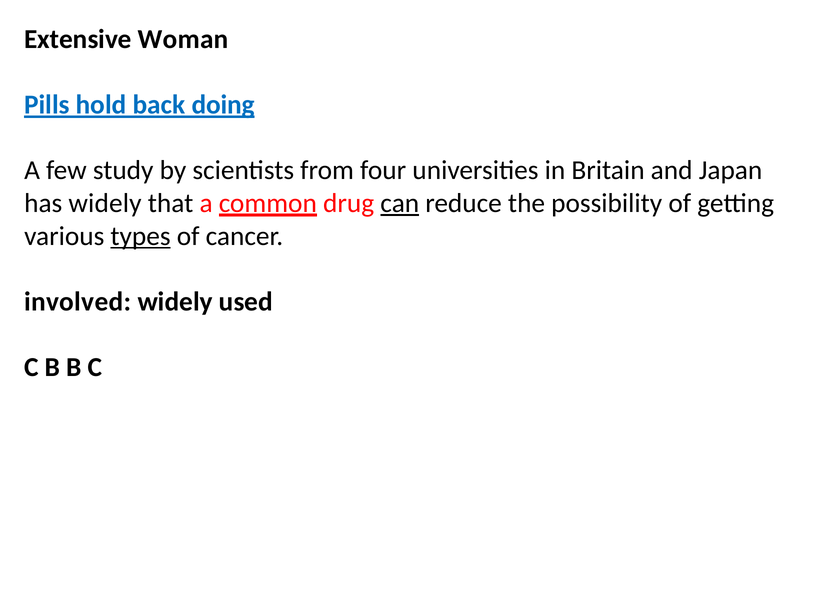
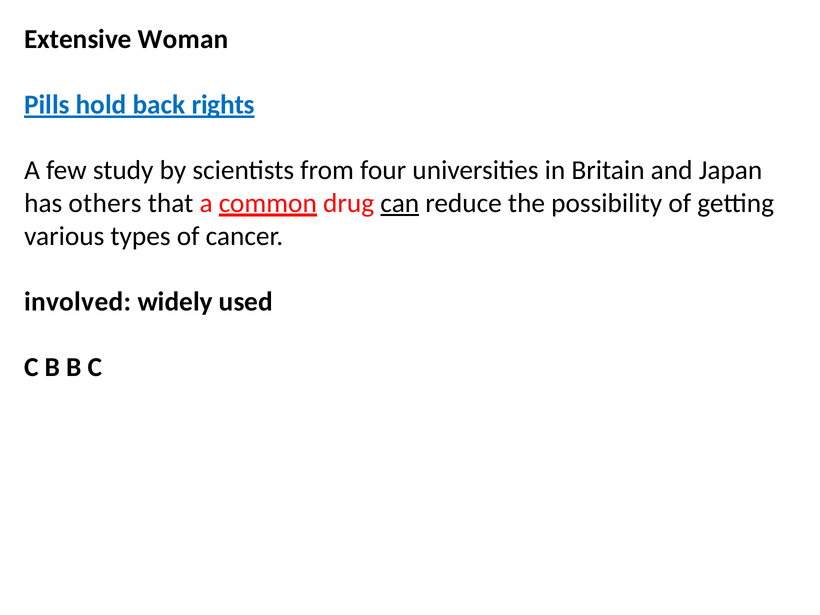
doing: doing -> rights
has widely: widely -> others
types underline: present -> none
